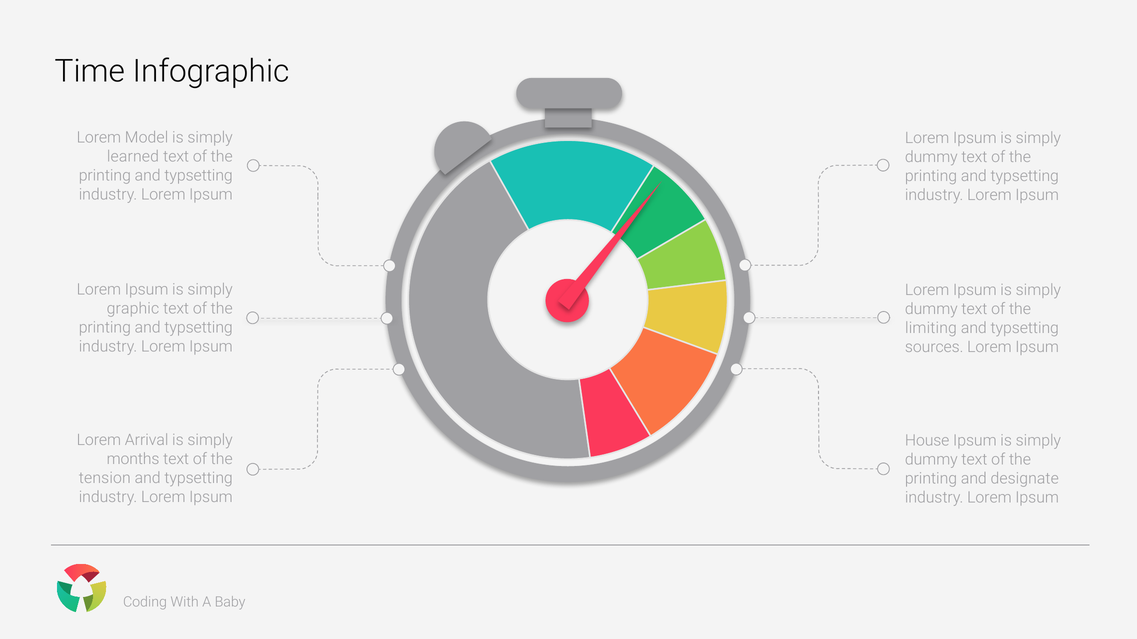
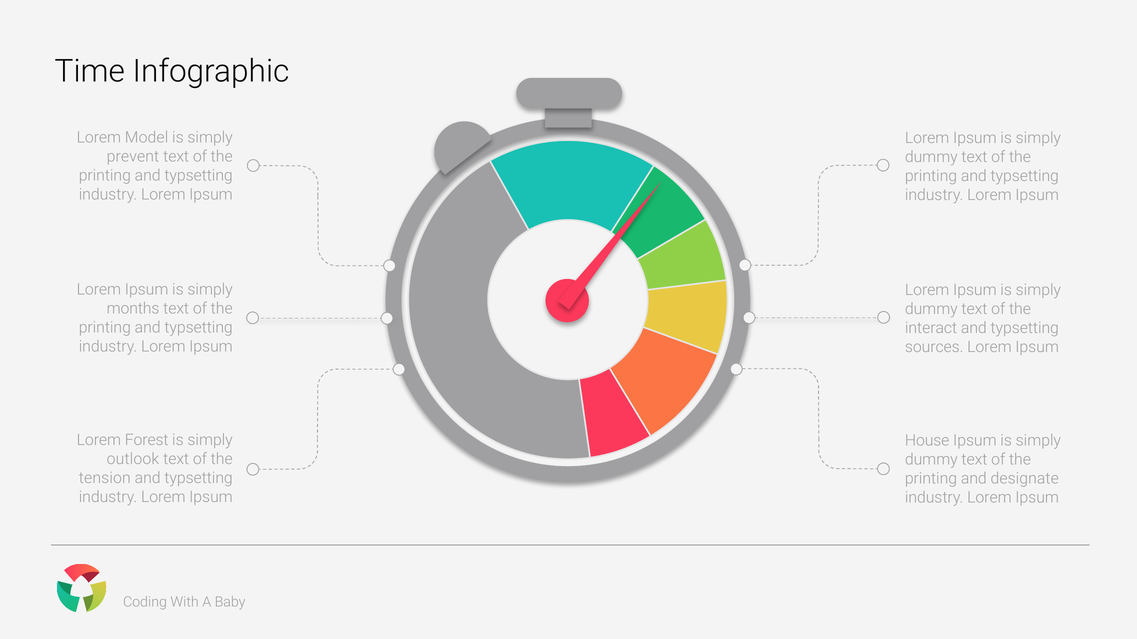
learned: learned -> prevent
graphic: graphic -> months
limiting: limiting -> interact
Arrival: Arrival -> Forest
months: months -> outlook
